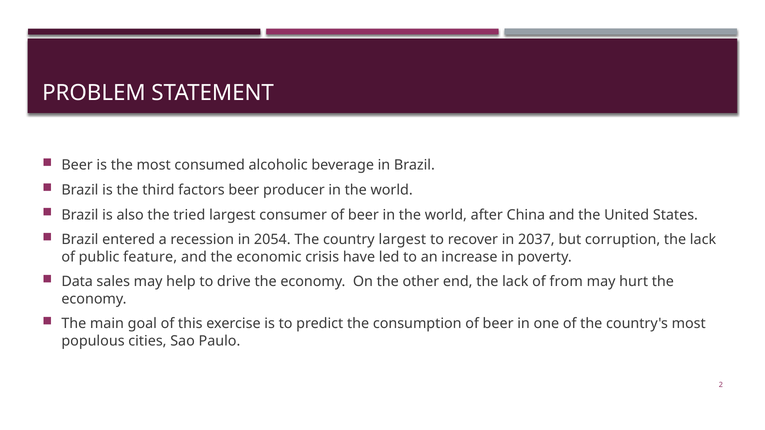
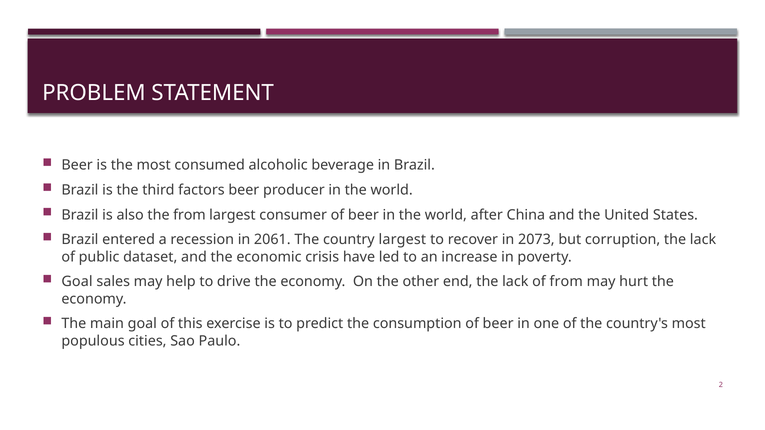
the tried: tried -> from
2054: 2054 -> 2061
2037: 2037 -> 2073
feature: feature -> dataset
Data at (77, 282): Data -> Goal
